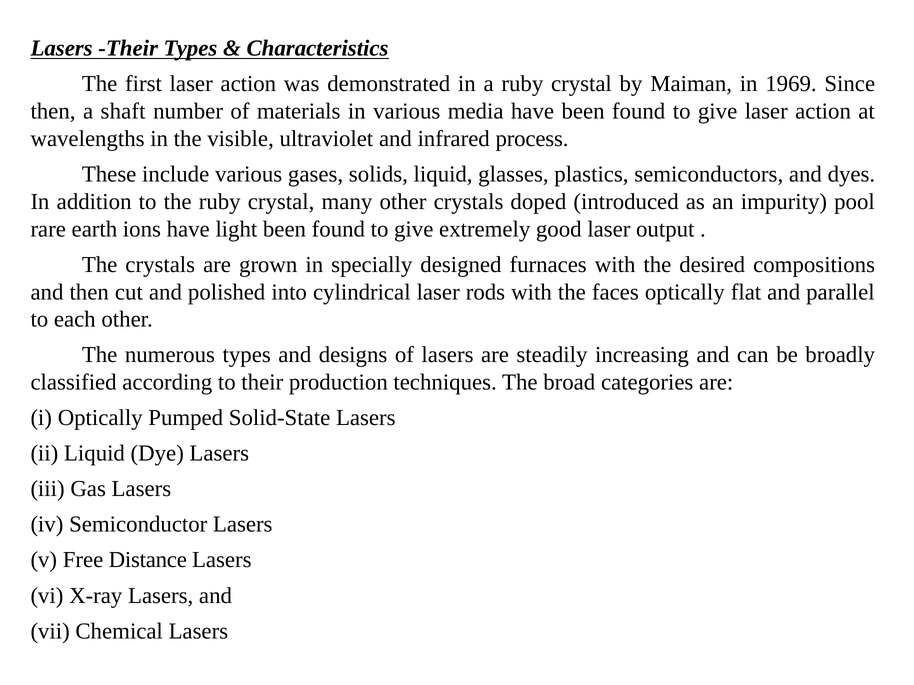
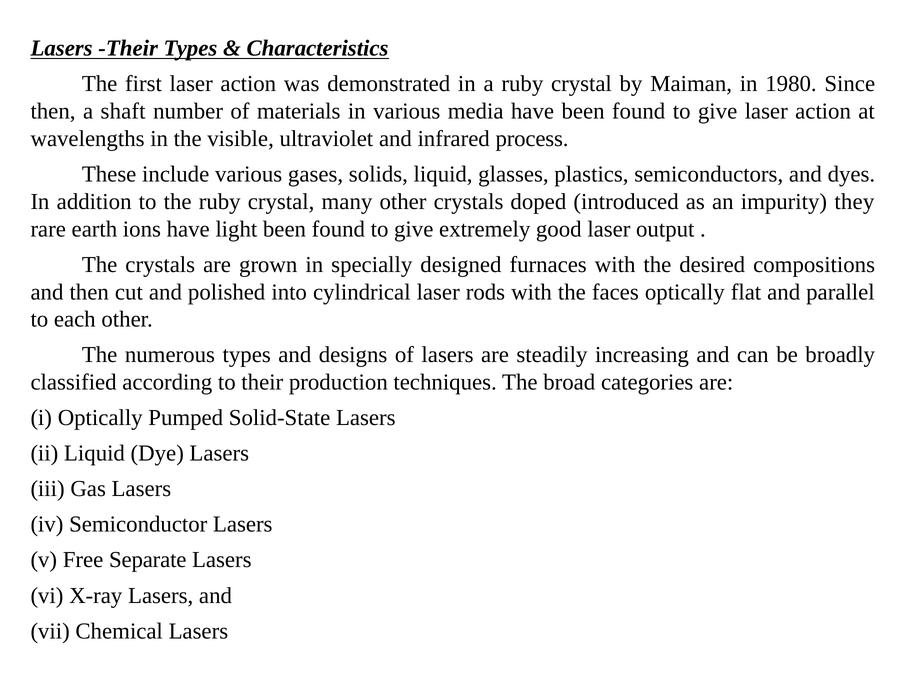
1969: 1969 -> 1980
pool: pool -> they
Distance: Distance -> Separate
